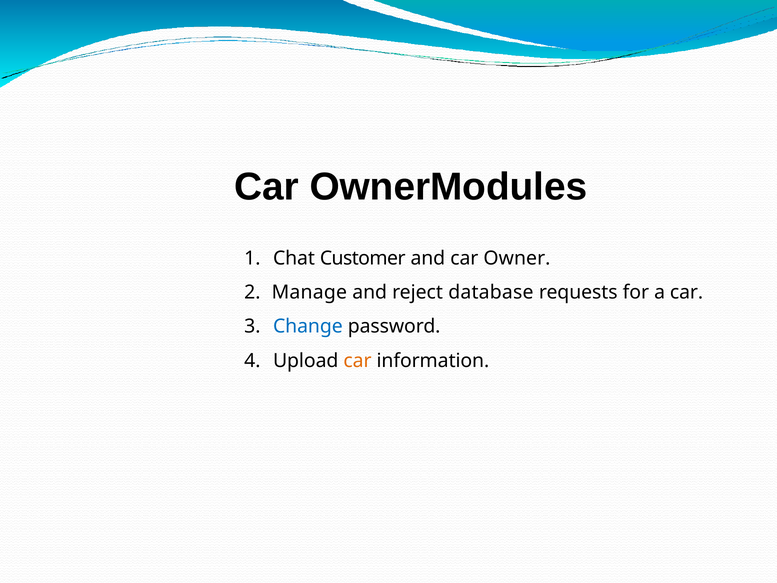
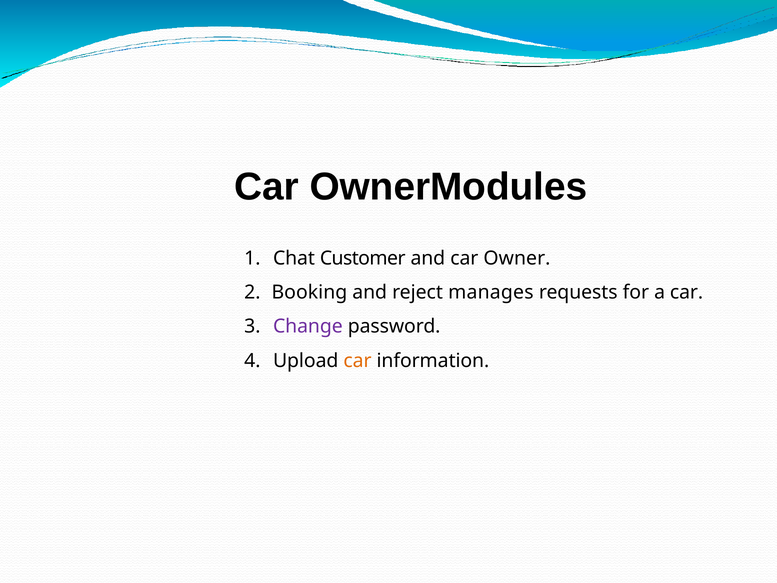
Manage: Manage -> Booking
database: database -> manages
Change colour: blue -> purple
